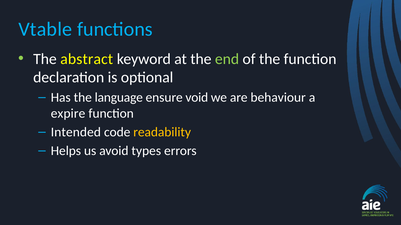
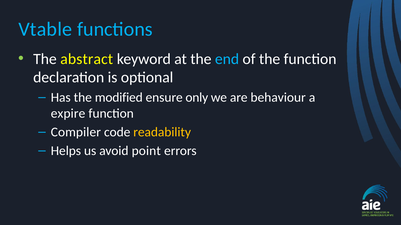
end colour: light green -> light blue
language: language -> modified
void: void -> only
Intended: Intended -> Compiler
types: types -> point
